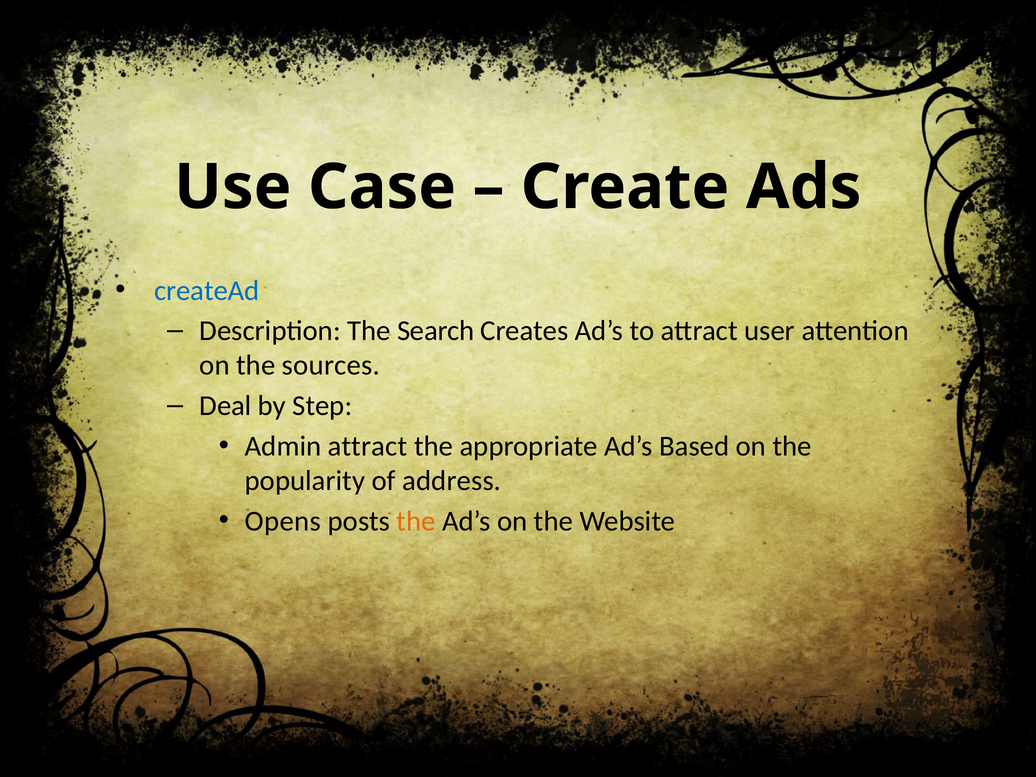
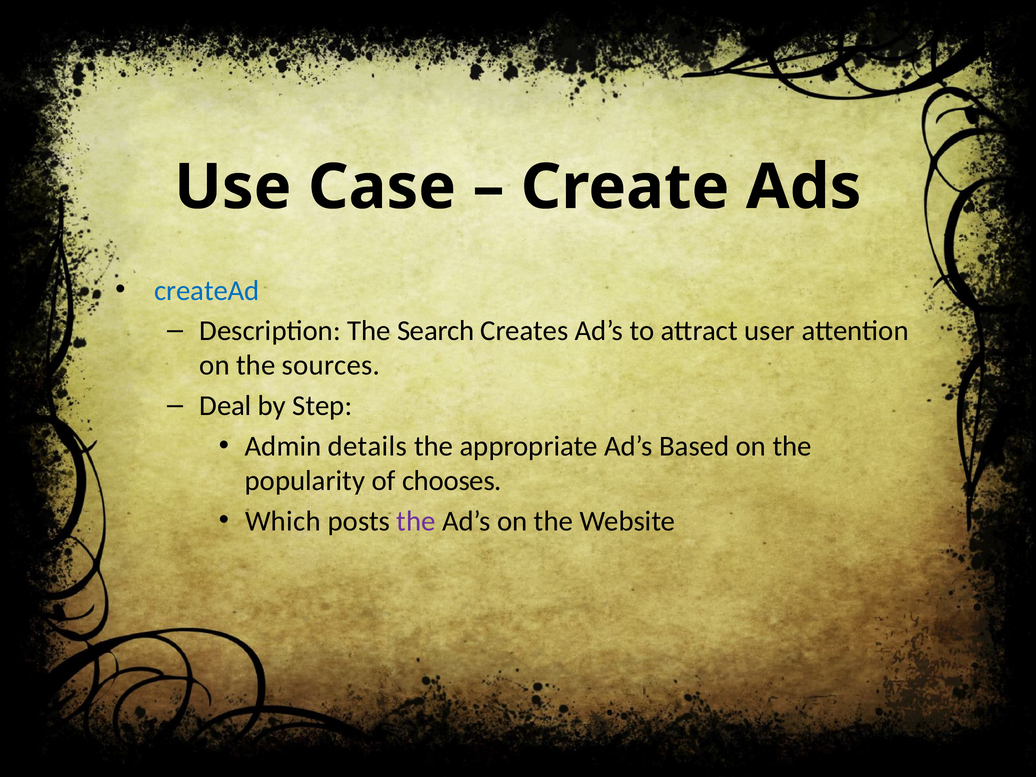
Admin attract: attract -> details
address: address -> chooses
Opens: Opens -> Which
the at (416, 521) colour: orange -> purple
